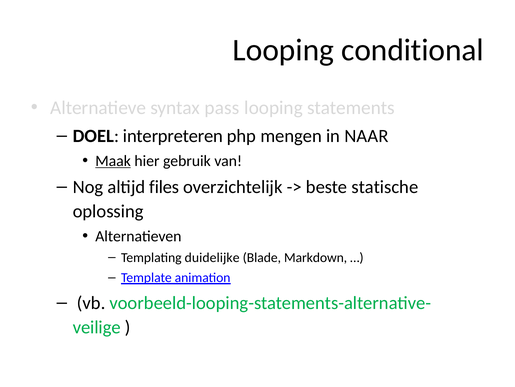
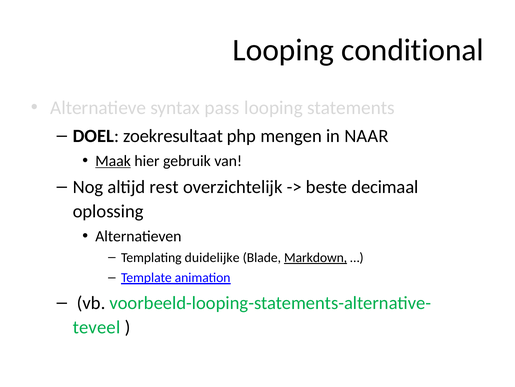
interpreteren: interpreteren -> zoekresultaat
files: files -> rest
statische: statische -> decimaal
Markdown underline: none -> present
veilige: veilige -> teveel
